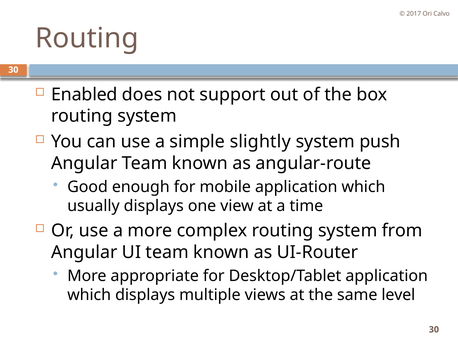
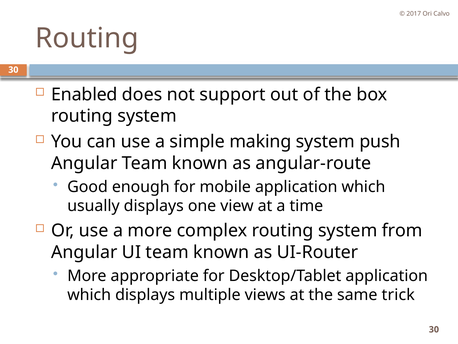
slightly: slightly -> making
level: level -> trick
